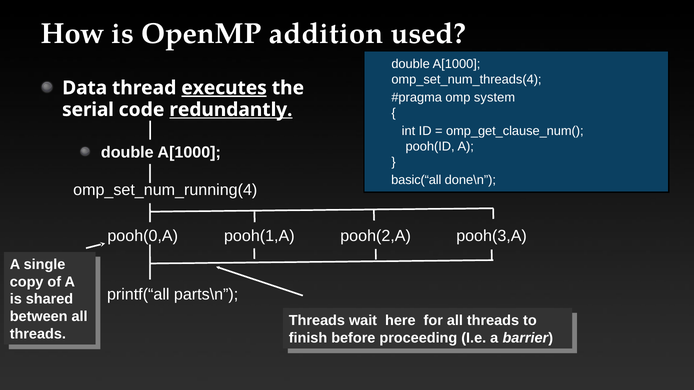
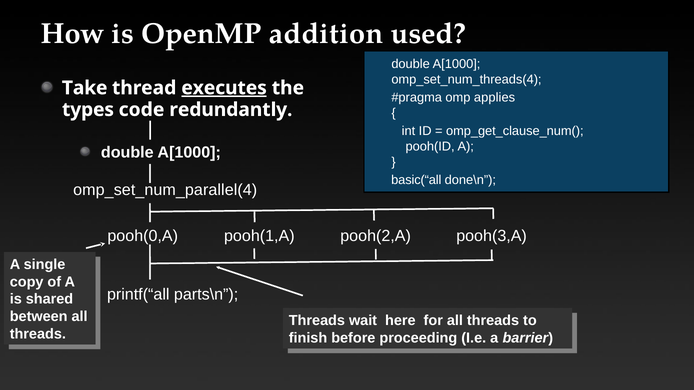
Data: Data -> Take
system: system -> applies
serial: serial -> types
redundantly underline: present -> none
omp_set_num_running(4: omp_set_num_running(4 -> omp_set_num_parallel(4
